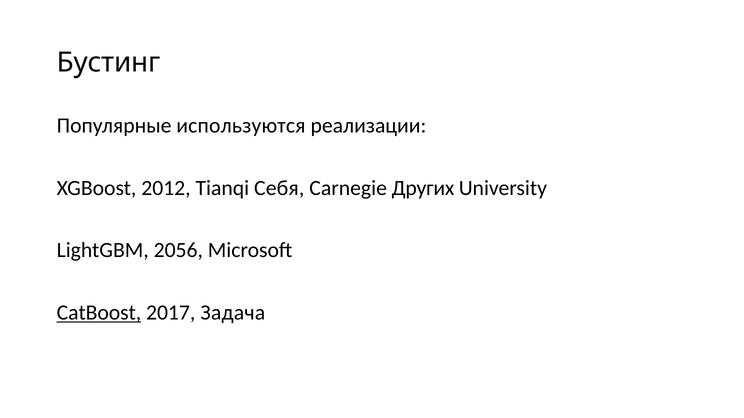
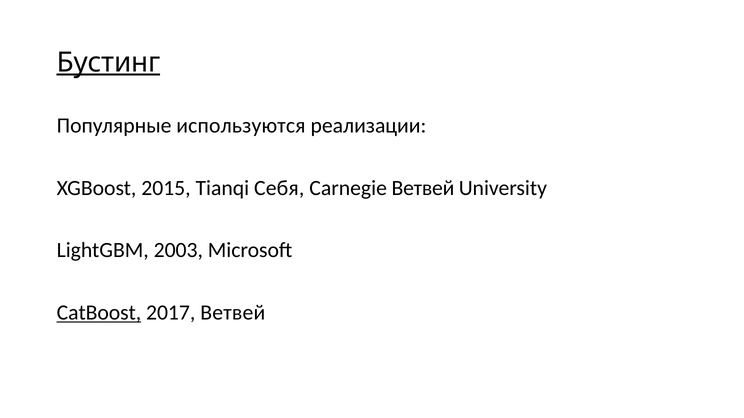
Бустинг underline: none -> present
2012: 2012 -> 2015
Carnegie Других: Других -> Ветвей
2056: 2056 -> 2003
2017 Задача: Задача -> Ветвей
